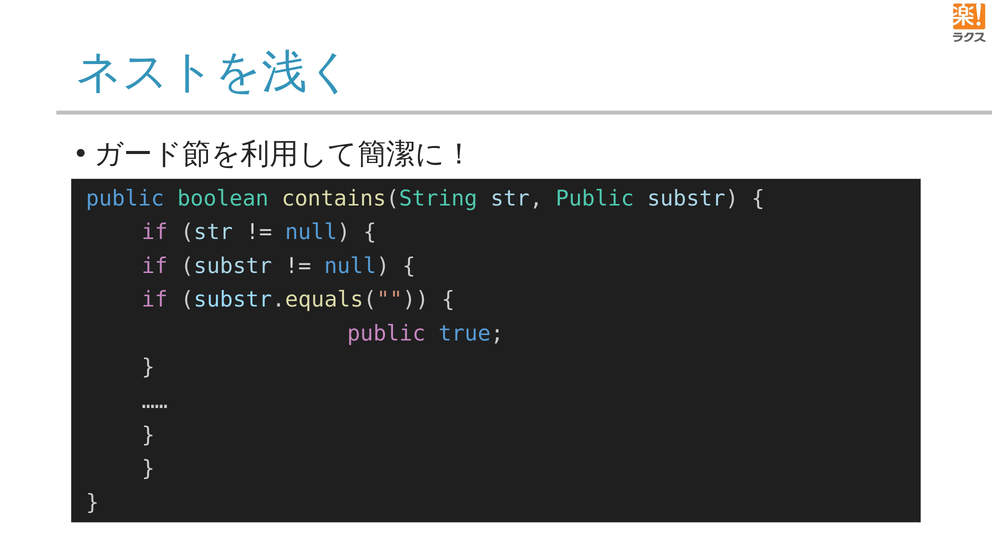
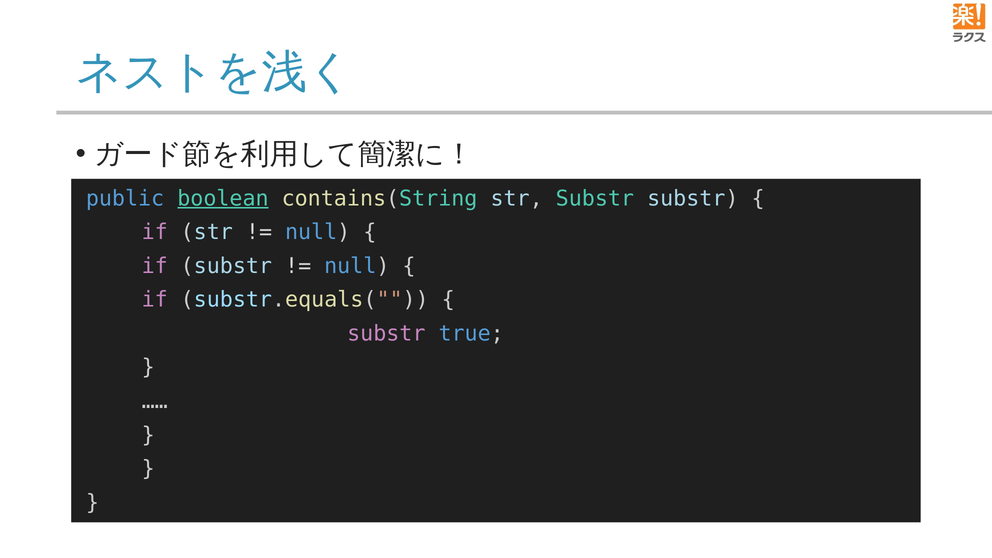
boolean underline: none -> present
str Public: Public -> Substr
public at (386, 334): public -> substr
